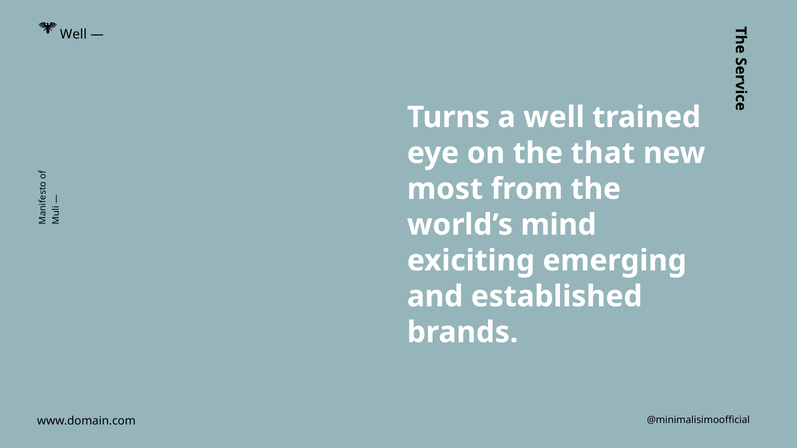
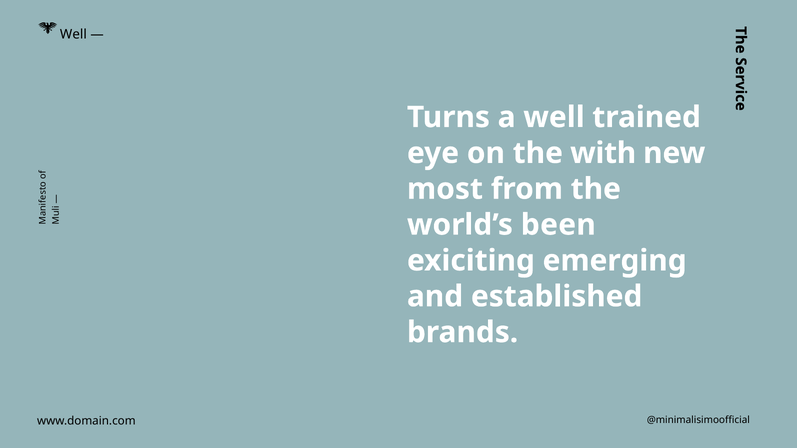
that: that -> with
mind: mind -> been
